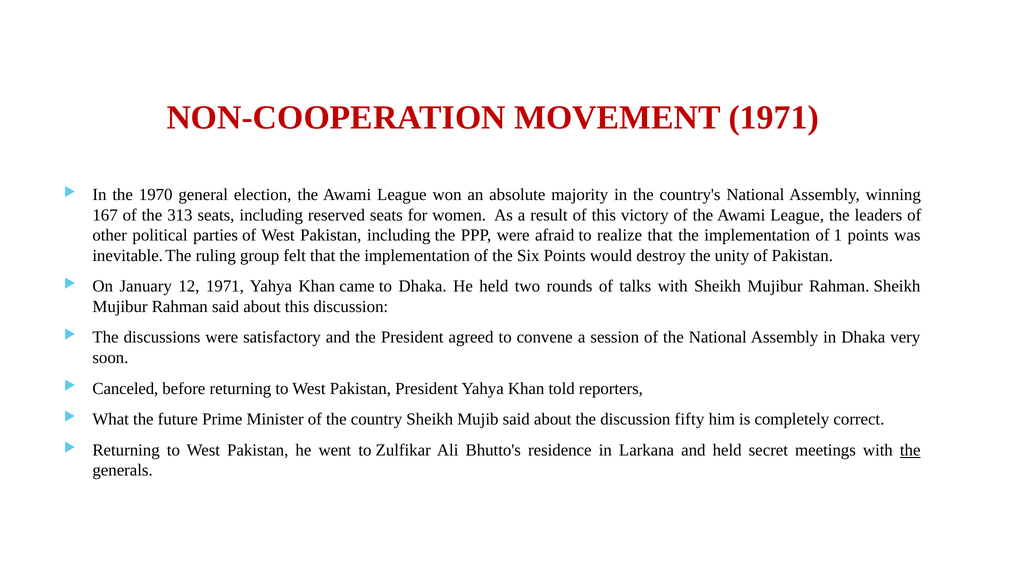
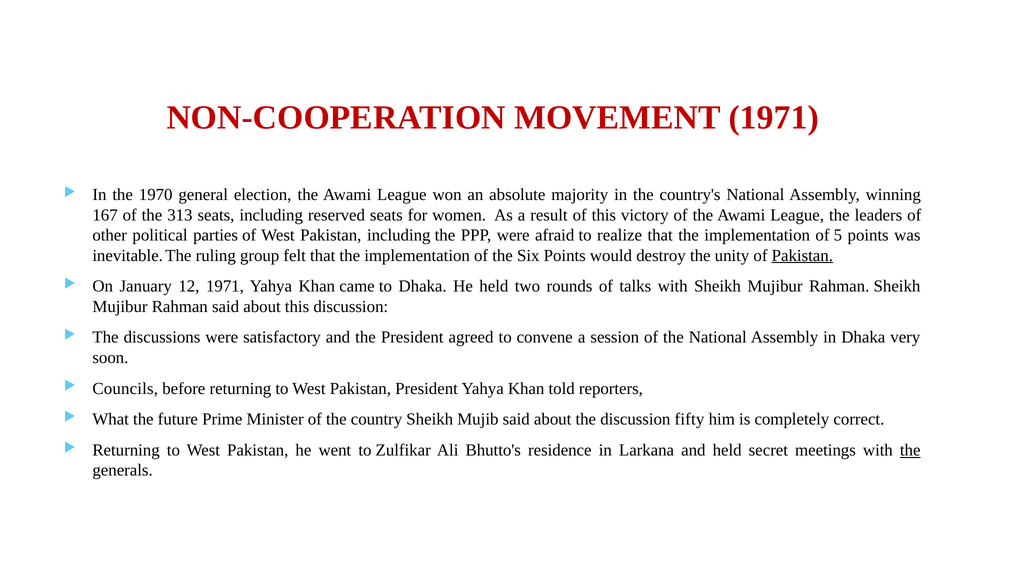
1: 1 -> 5
Pakistan at (802, 256) underline: none -> present
Canceled: Canceled -> Councils
